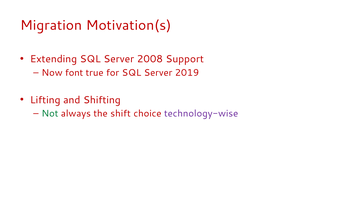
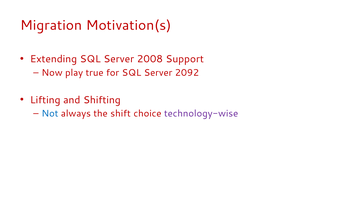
font: font -> play
2019: 2019 -> 2092
Not colour: green -> blue
